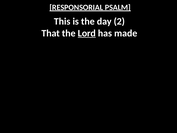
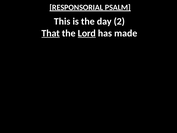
That underline: none -> present
